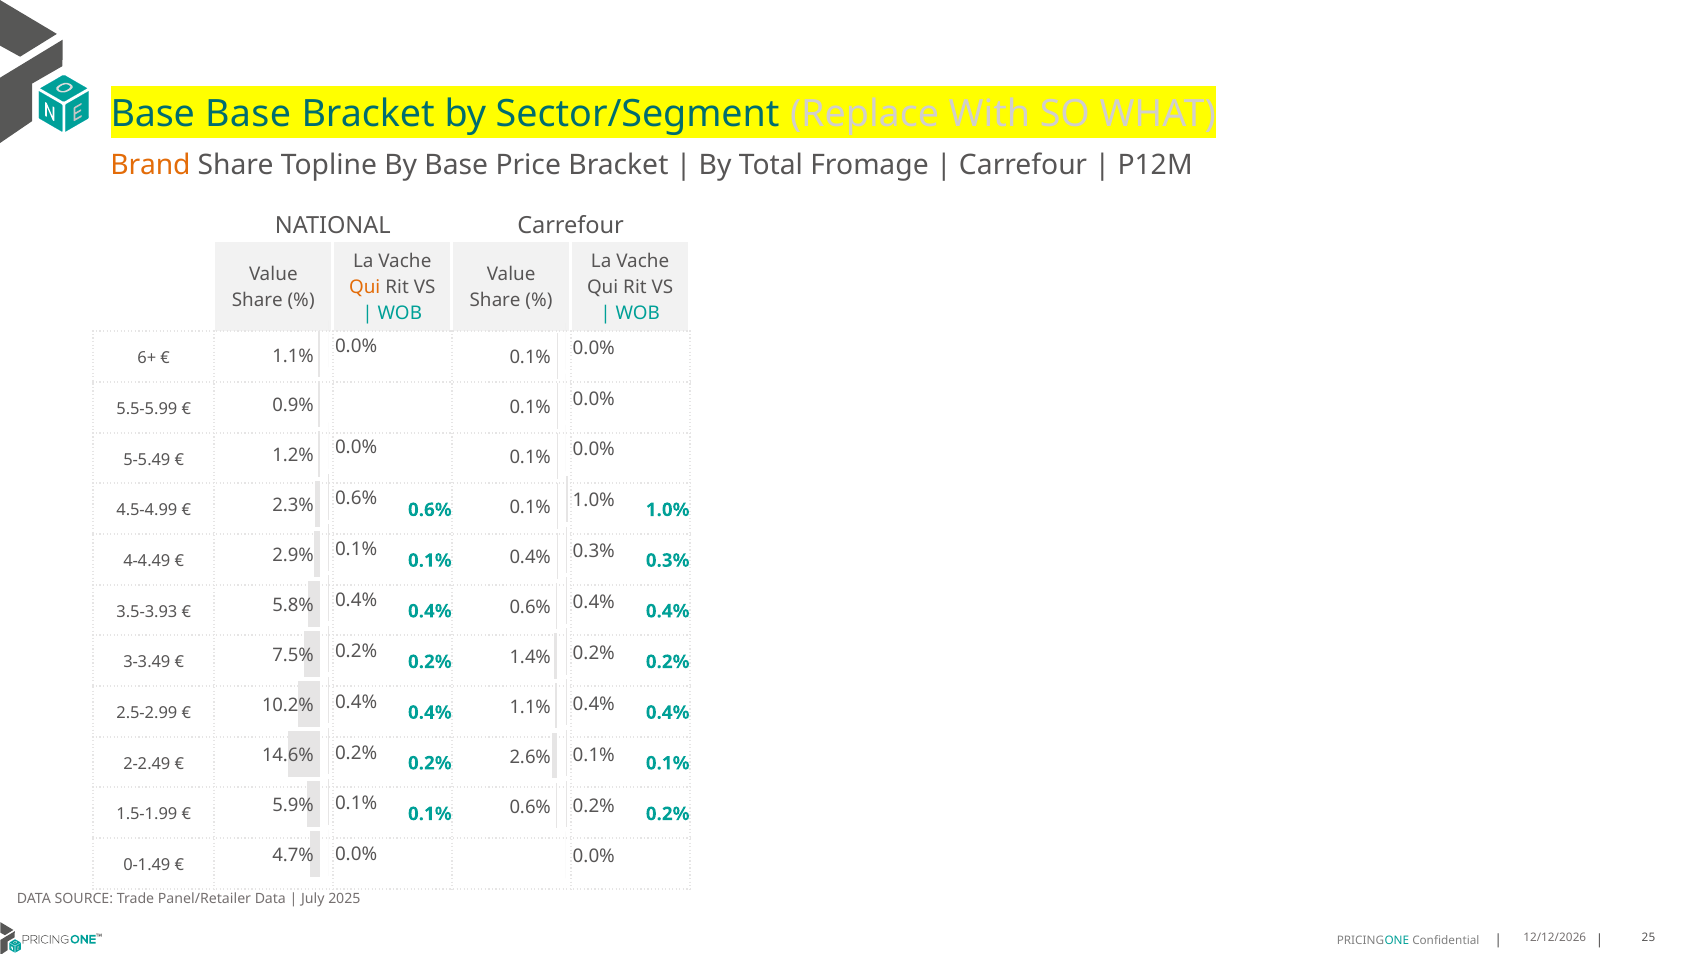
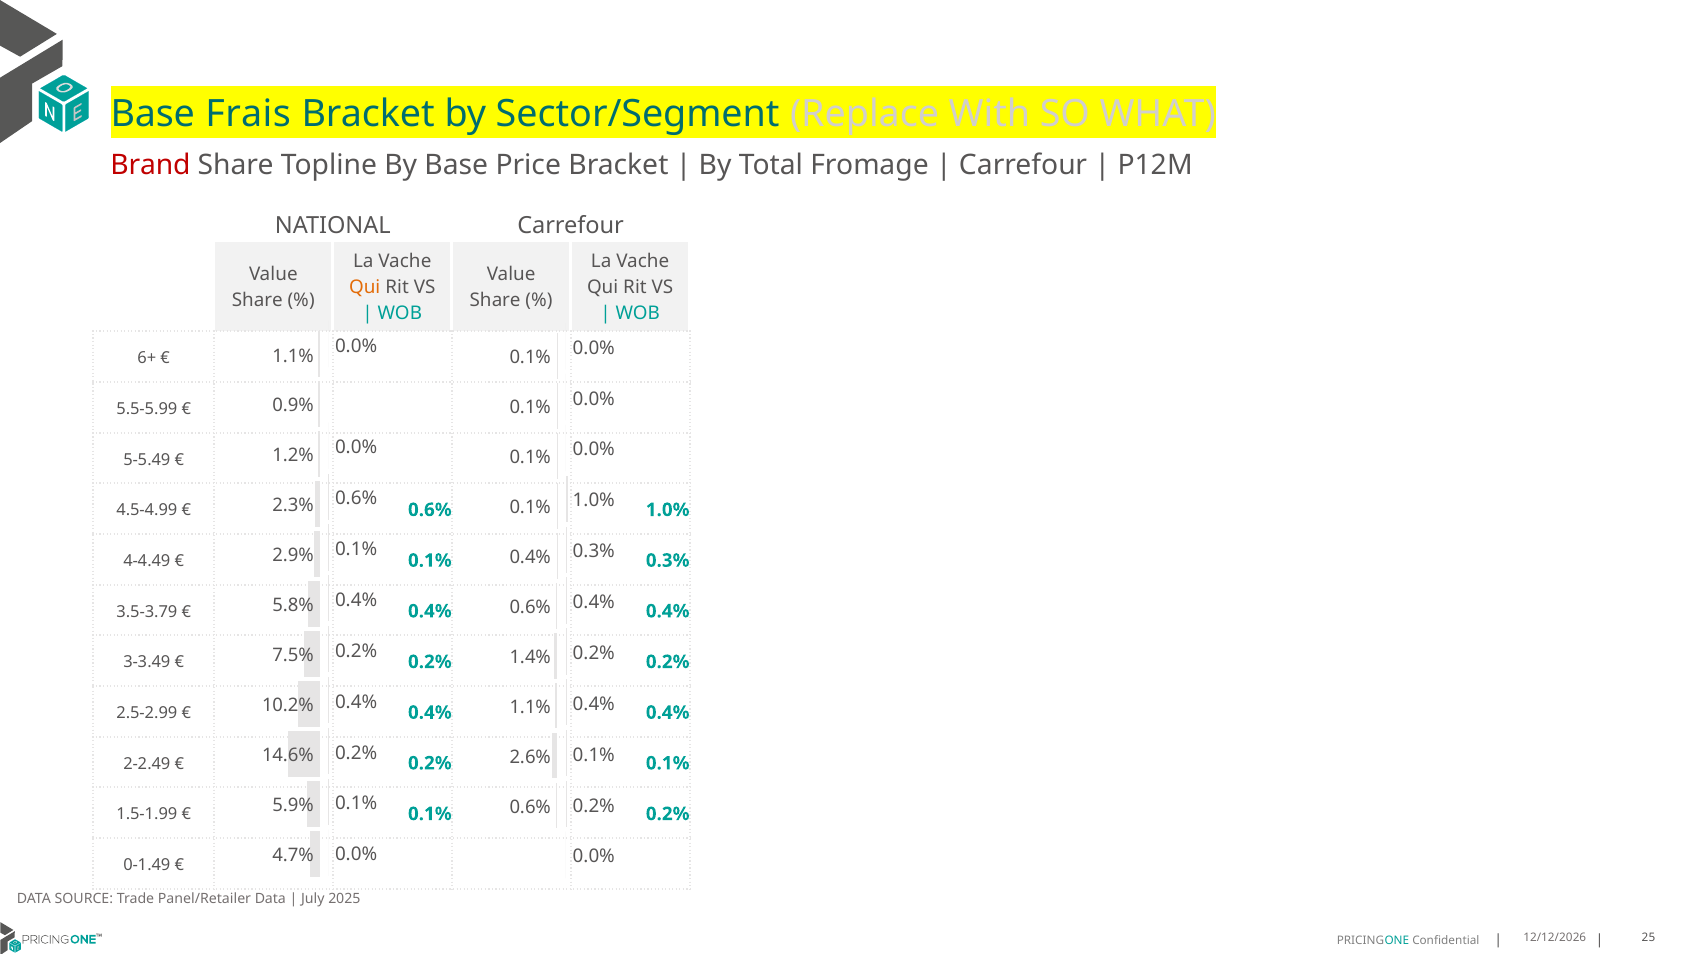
Base Base: Base -> Frais
Brand colour: orange -> red
3.5-3.93: 3.5-3.93 -> 3.5-3.79
